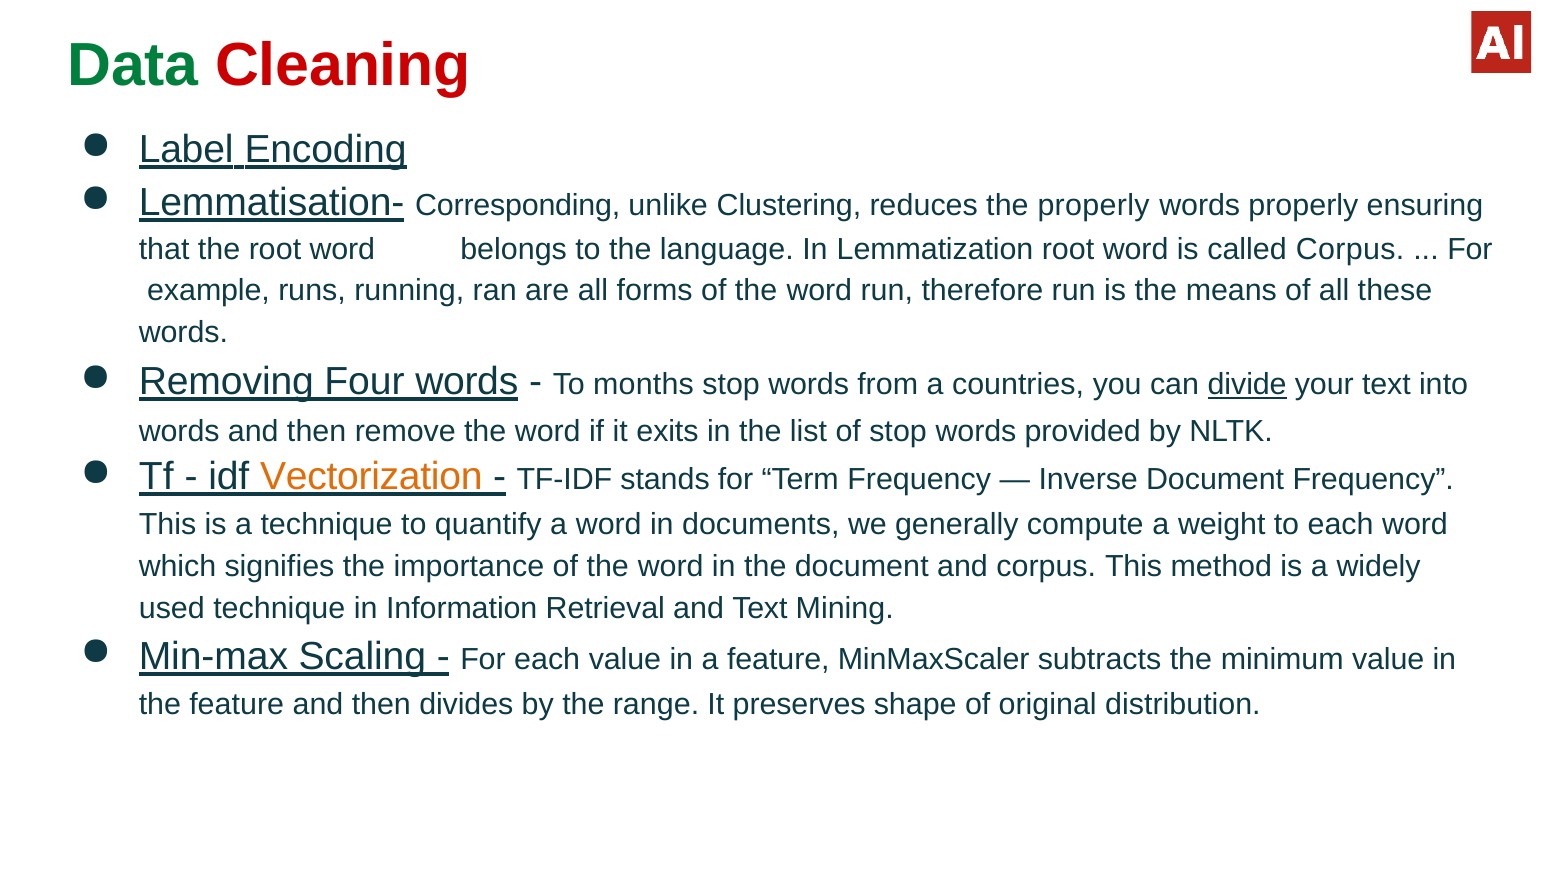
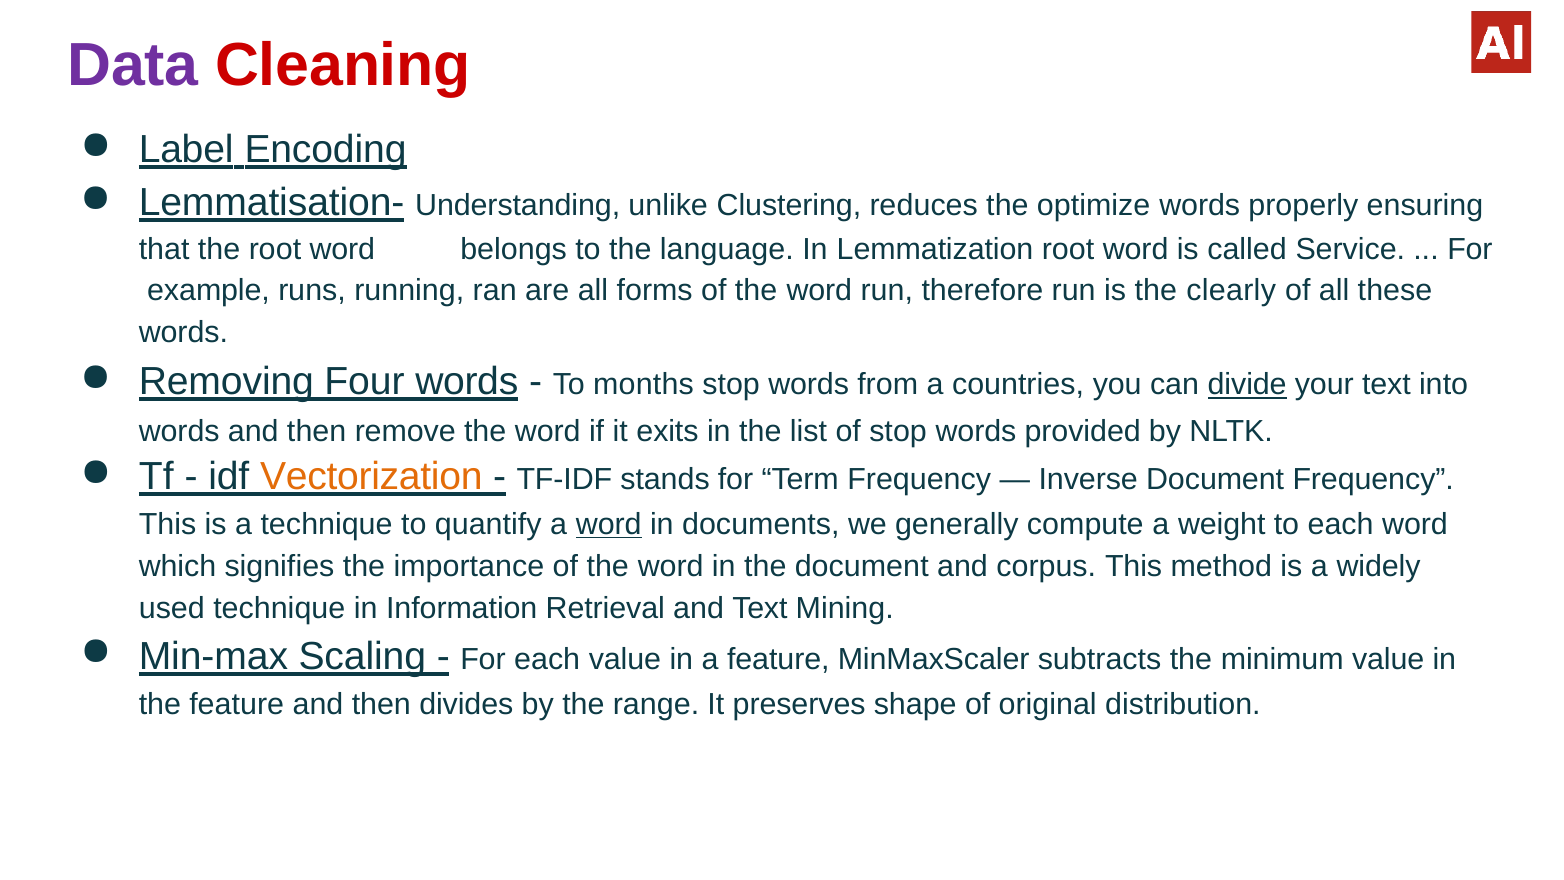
Data colour: green -> purple
Corresponding: Corresponding -> Understanding
the properly: properly -> optimize
called Corpus: Corpus -> Service
means: means -> clearly
word at (609, 524) underline: none -> present
